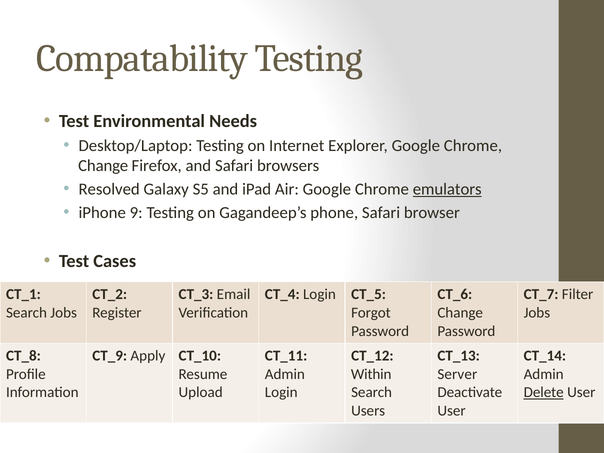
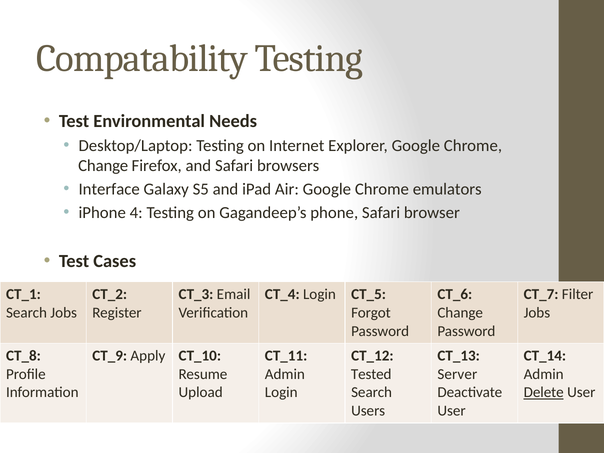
Resolved: Resolved -> Interface
emulators underline: present -> none
9: 9 -> 4
Within: Within -> Tested
